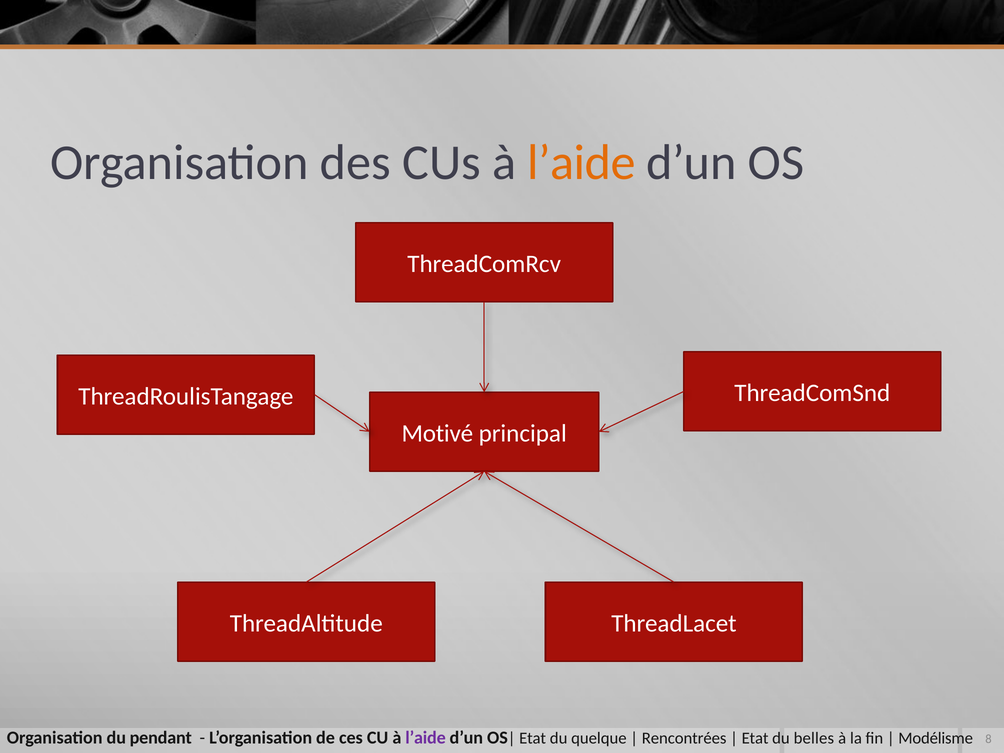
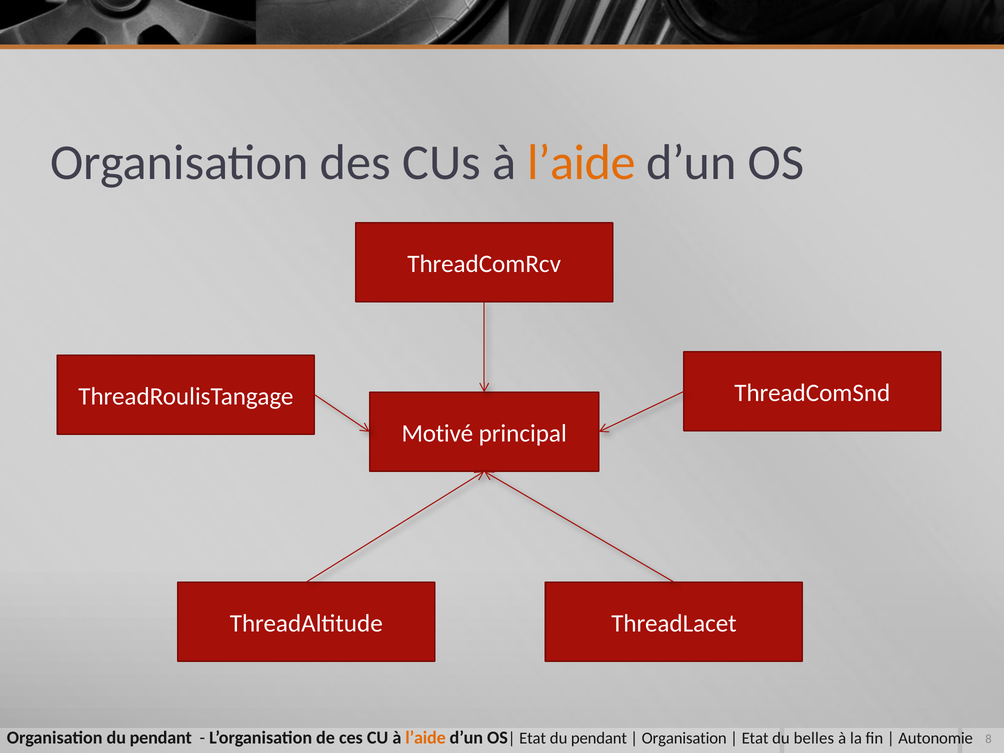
l’aide at (426, 738) colour: purple -> orange
Etat du quelque: quelque -> pendant
Rencontrées at (684, 738): Rencontrées -> Organisation
Modélisme: Modélisme -> Autonomie
